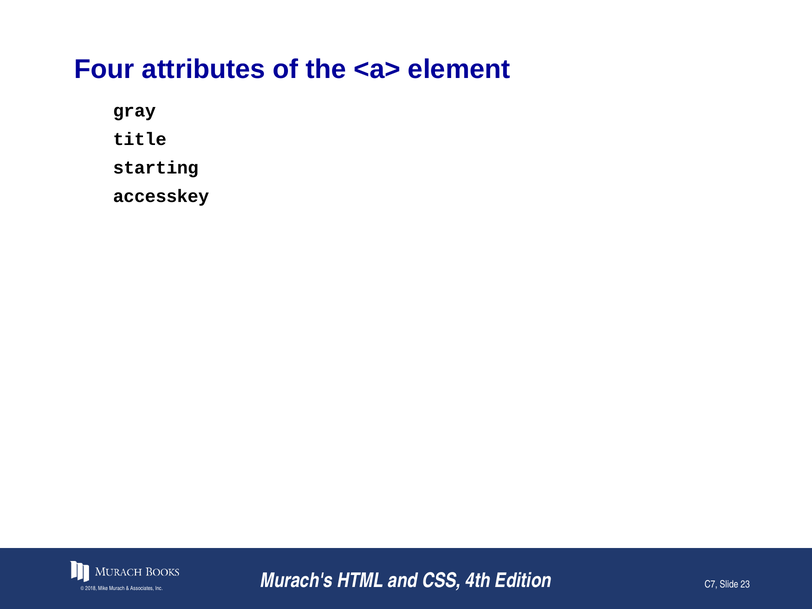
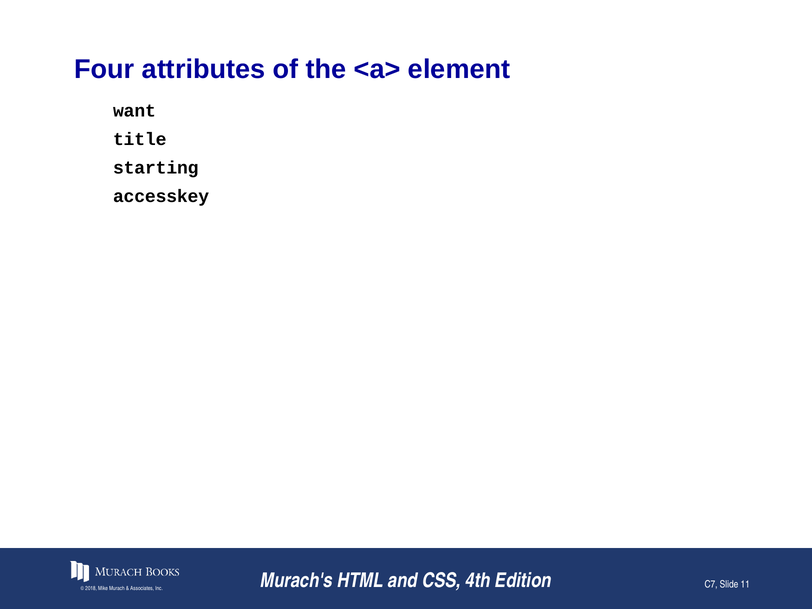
gray: gray -> want
23: 23 -> 11
